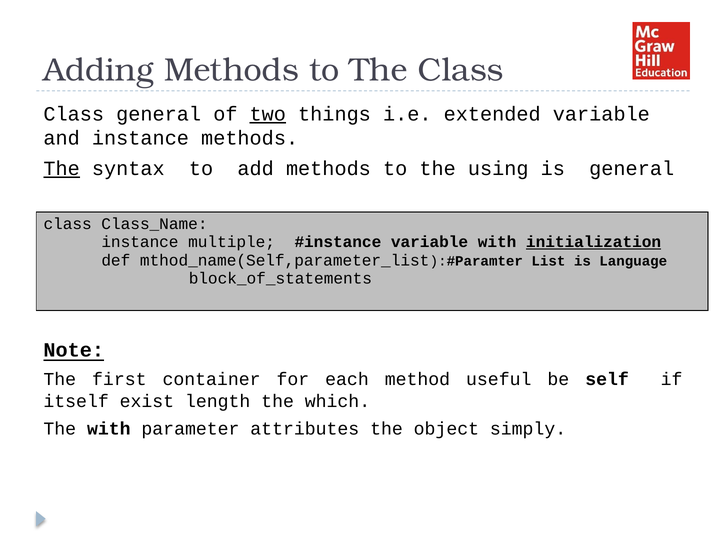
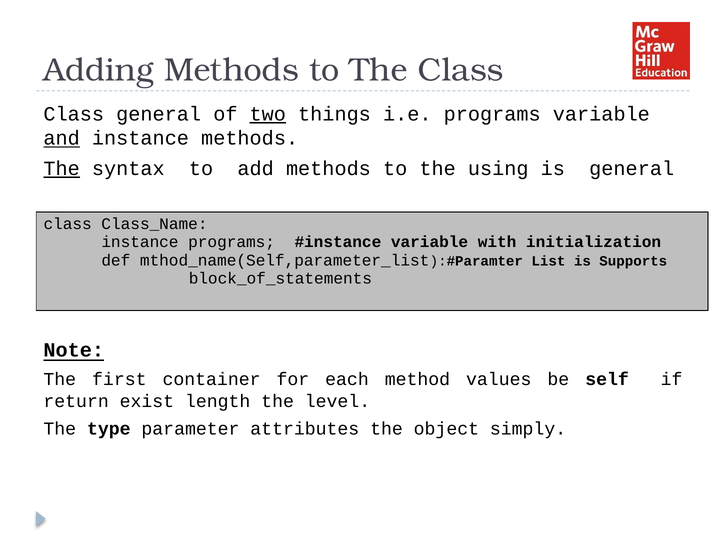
i.e extended: extended -> programs
and underline: none -> present
instance multiple: multiple -> programs
initialization underline: present -> none
Language: Language -> Supports
useful: useful -> values
itself: itself -> return
which: which -> level
The with: with -> type
